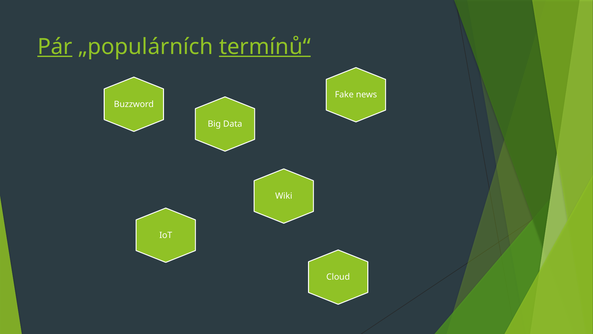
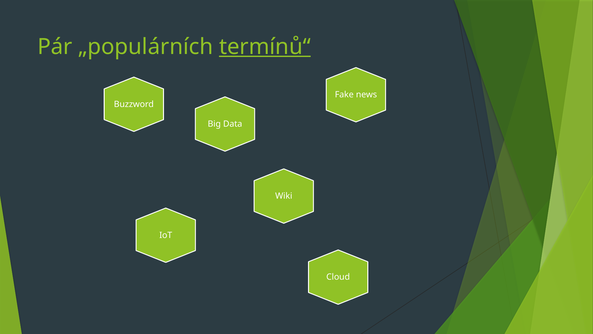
Pár underline: present -> none
